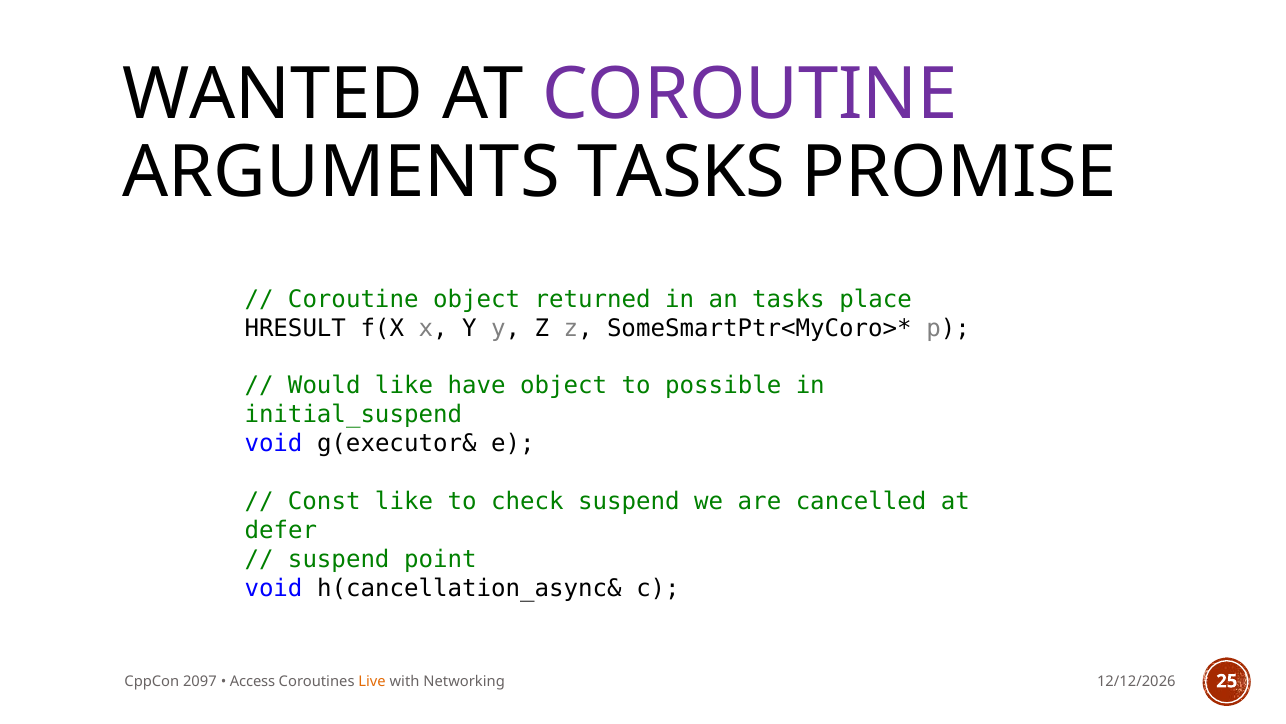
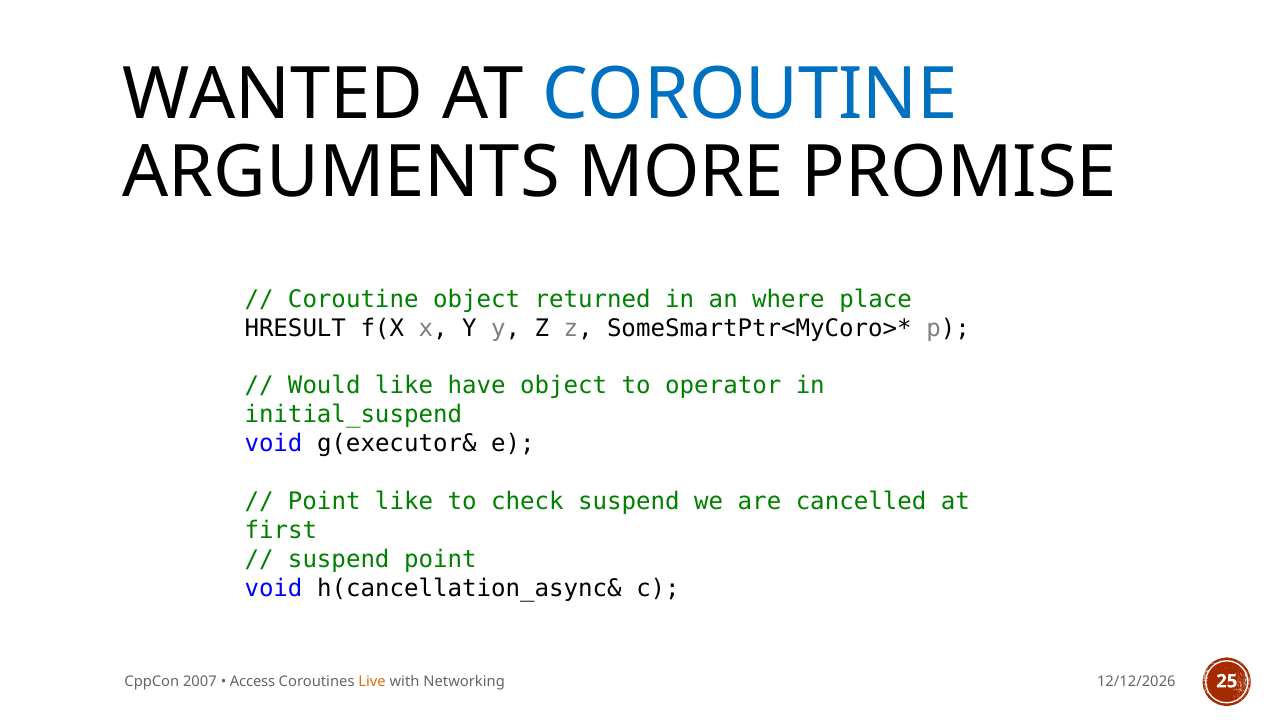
COROUTINE at (750, 95) colour: purple -> blue
ARGUMENTS TASKS: TASKS -> MORE
an tasks: tasks -> where
possible: possible -> operator
Const at (324, 501): Const -> Point
defer: defer -> first
2097: 2097 -> 2007
